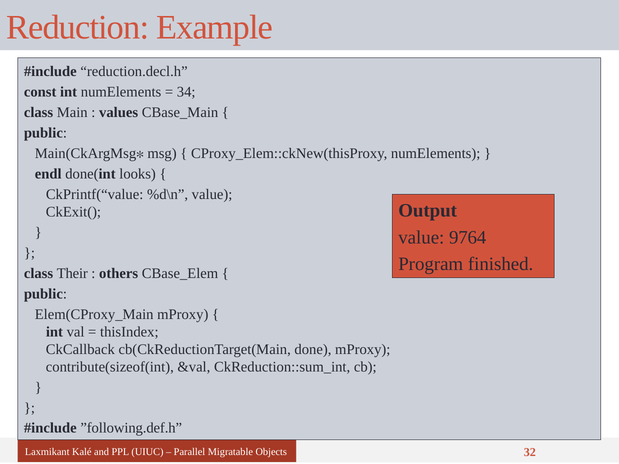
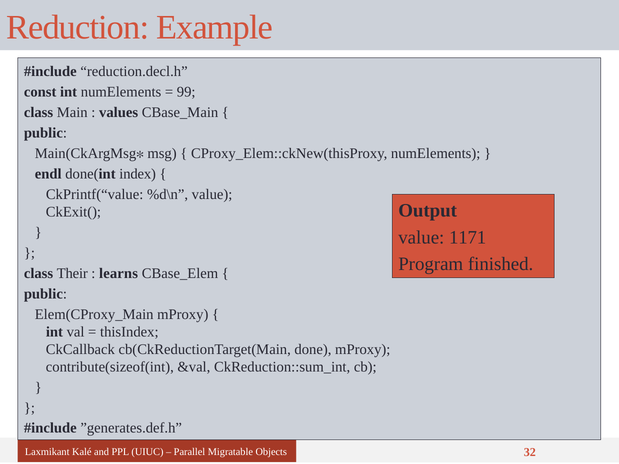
34: 34 -> 99
looks: looks -> index
9764: 9764 -> 1171
others: others -> learns
”following.def.h: ”following.def.h -> ”generates.def.h
